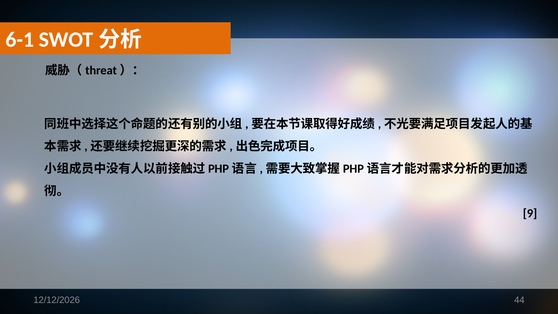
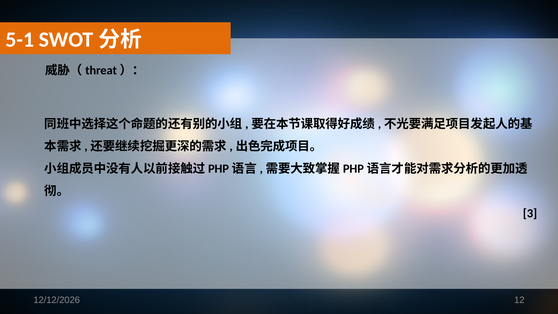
6-1: 6-1 -> 5-1
9: 9 -> 3
44: 44 -> 12
